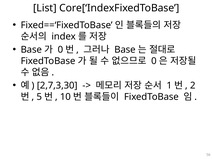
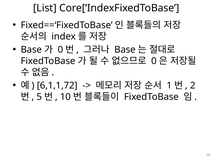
2,7,3,30: 2,7,3,30 -> 6,1,1,72
